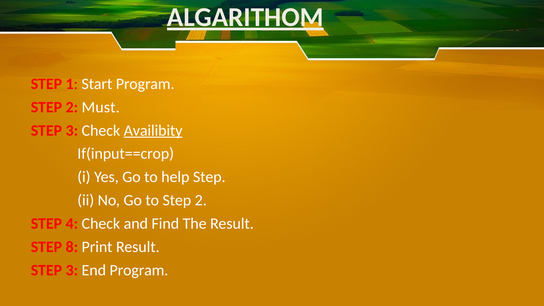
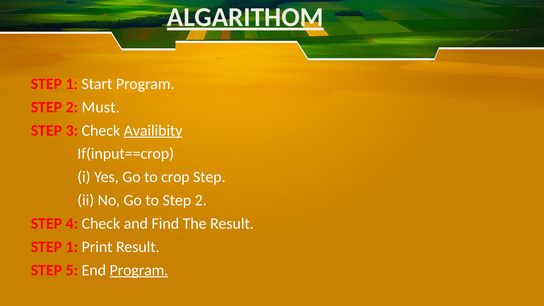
help: help -> crop
8 at (72, 247): 8 -> 1
3 at (72, 270): 3 -> 5
Program at (139, 270) underline: none -> present
